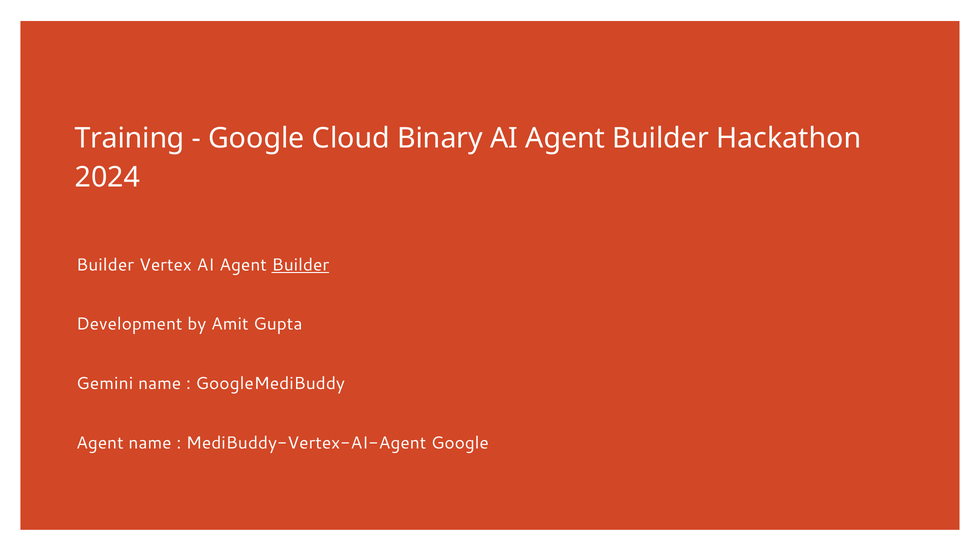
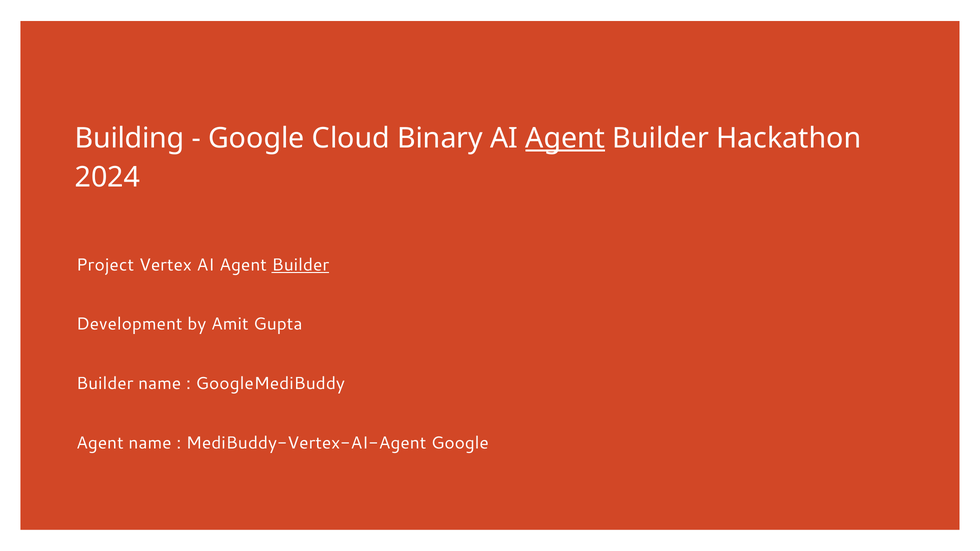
Training: Training -> Building
Agent at (565, 138) underline: none -> present
Builder at (105, 265): Builder -> Project
Gemini at (105, 384): Gemini -> Builder
